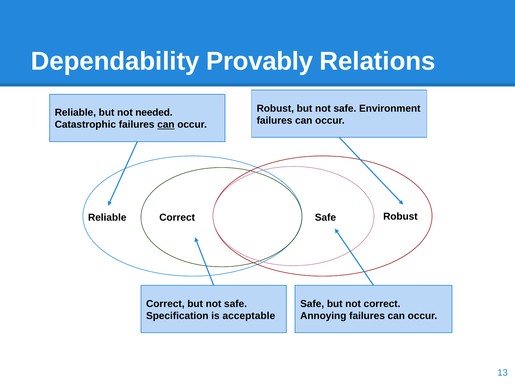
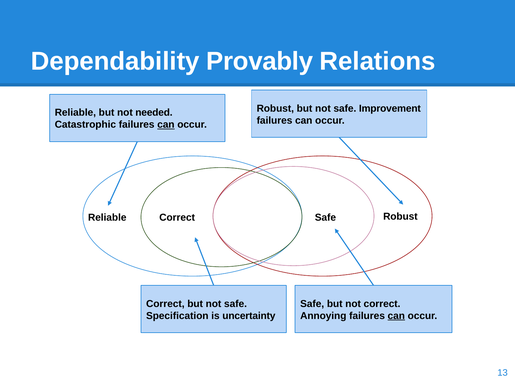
Environment: Environment -> Improvement
acceptable: acceptable -> uncertainty
can at (396, 315) underline: none -> present
